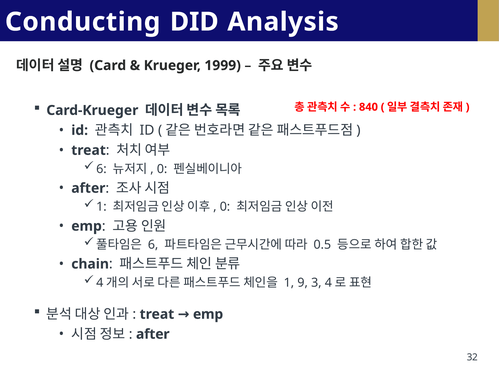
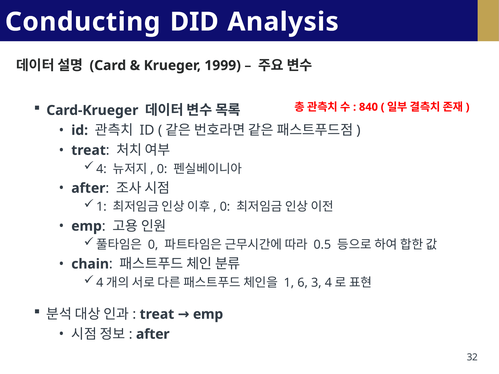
6 at (101, 169): 6 -> 4
6 at (153, 245): 6 -> 0
9: 9 -> 6
